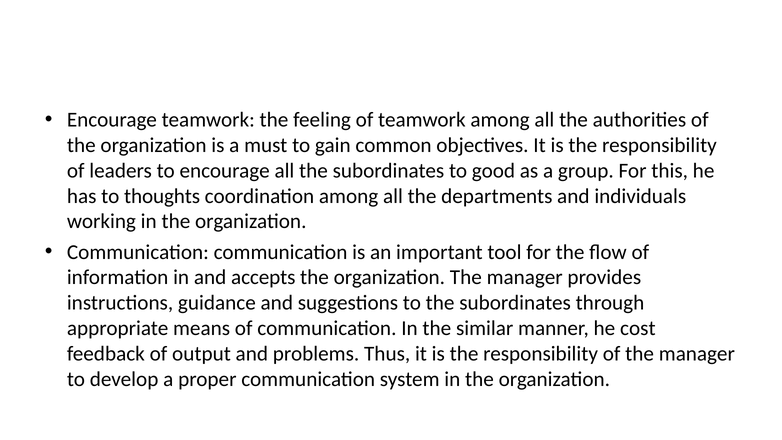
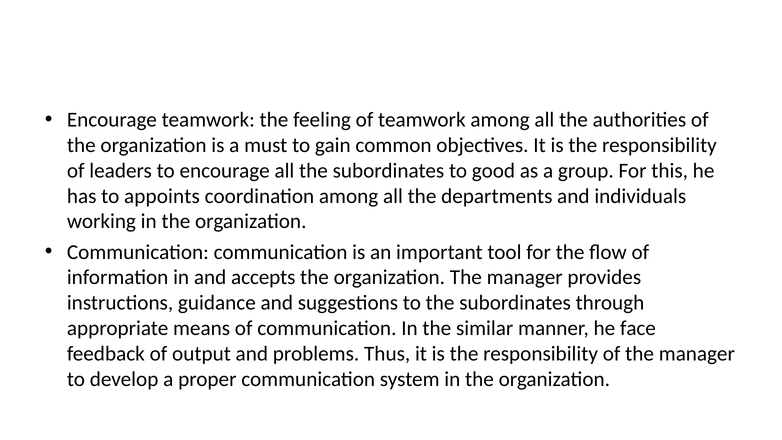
thoughts: thoughts -> appoints
cost: cost -> face
